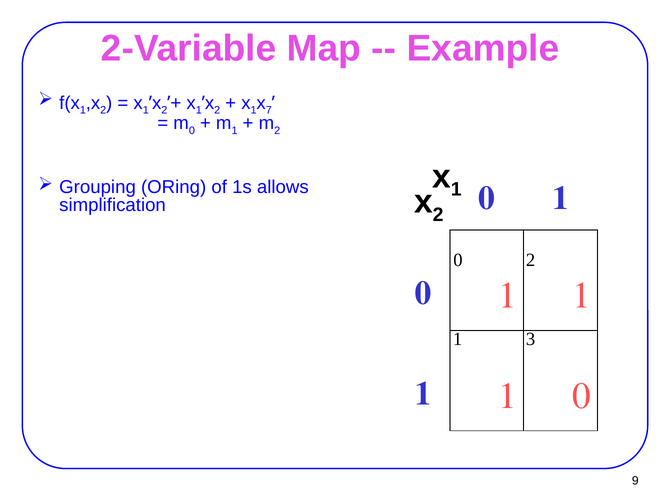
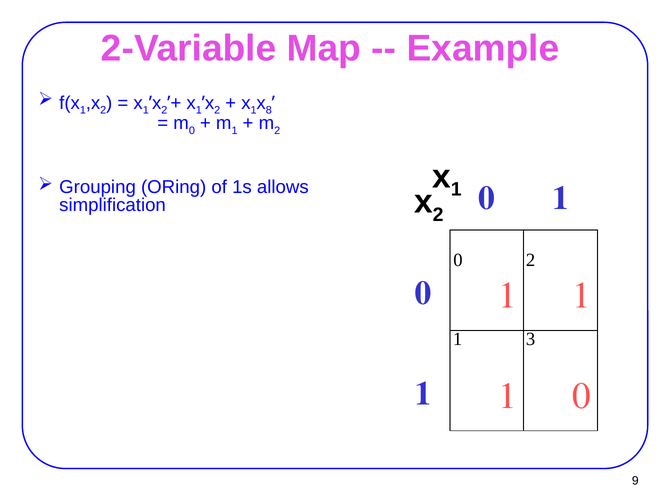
7: 7 -> 8
